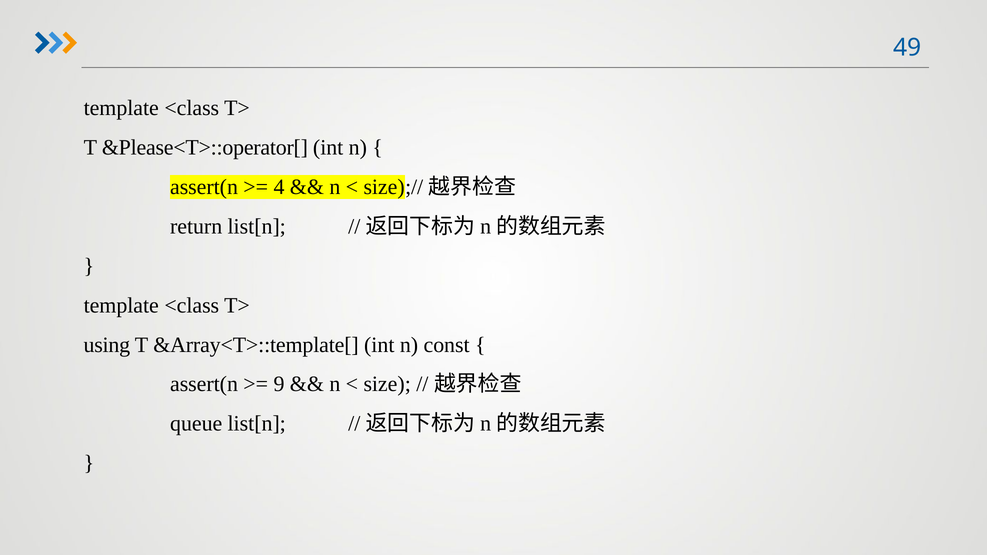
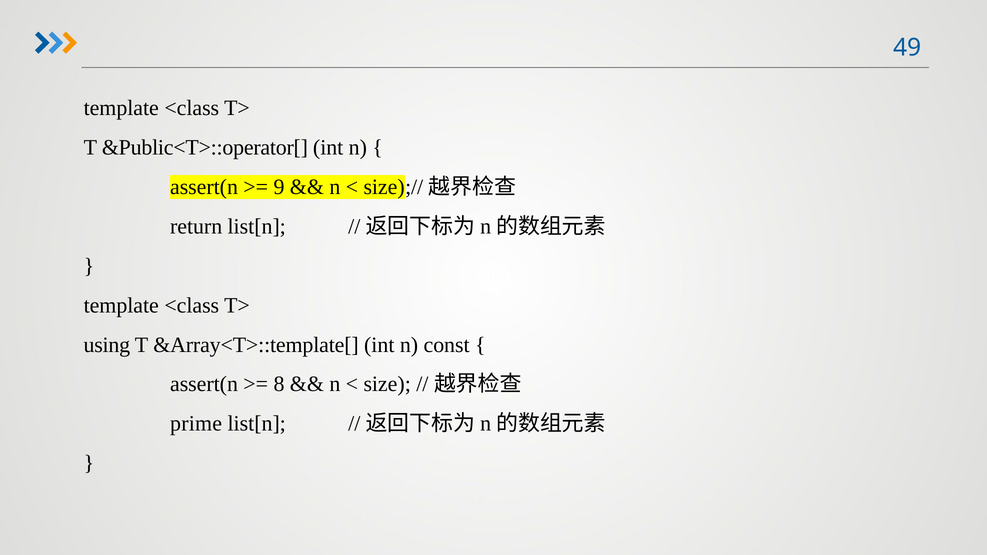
&Please<T>::operator[: &Please<T>::operator[ -> &Public<T>::operator[
4: 4 -> 9
9: 9 -> 8
queue: queue -> prime
